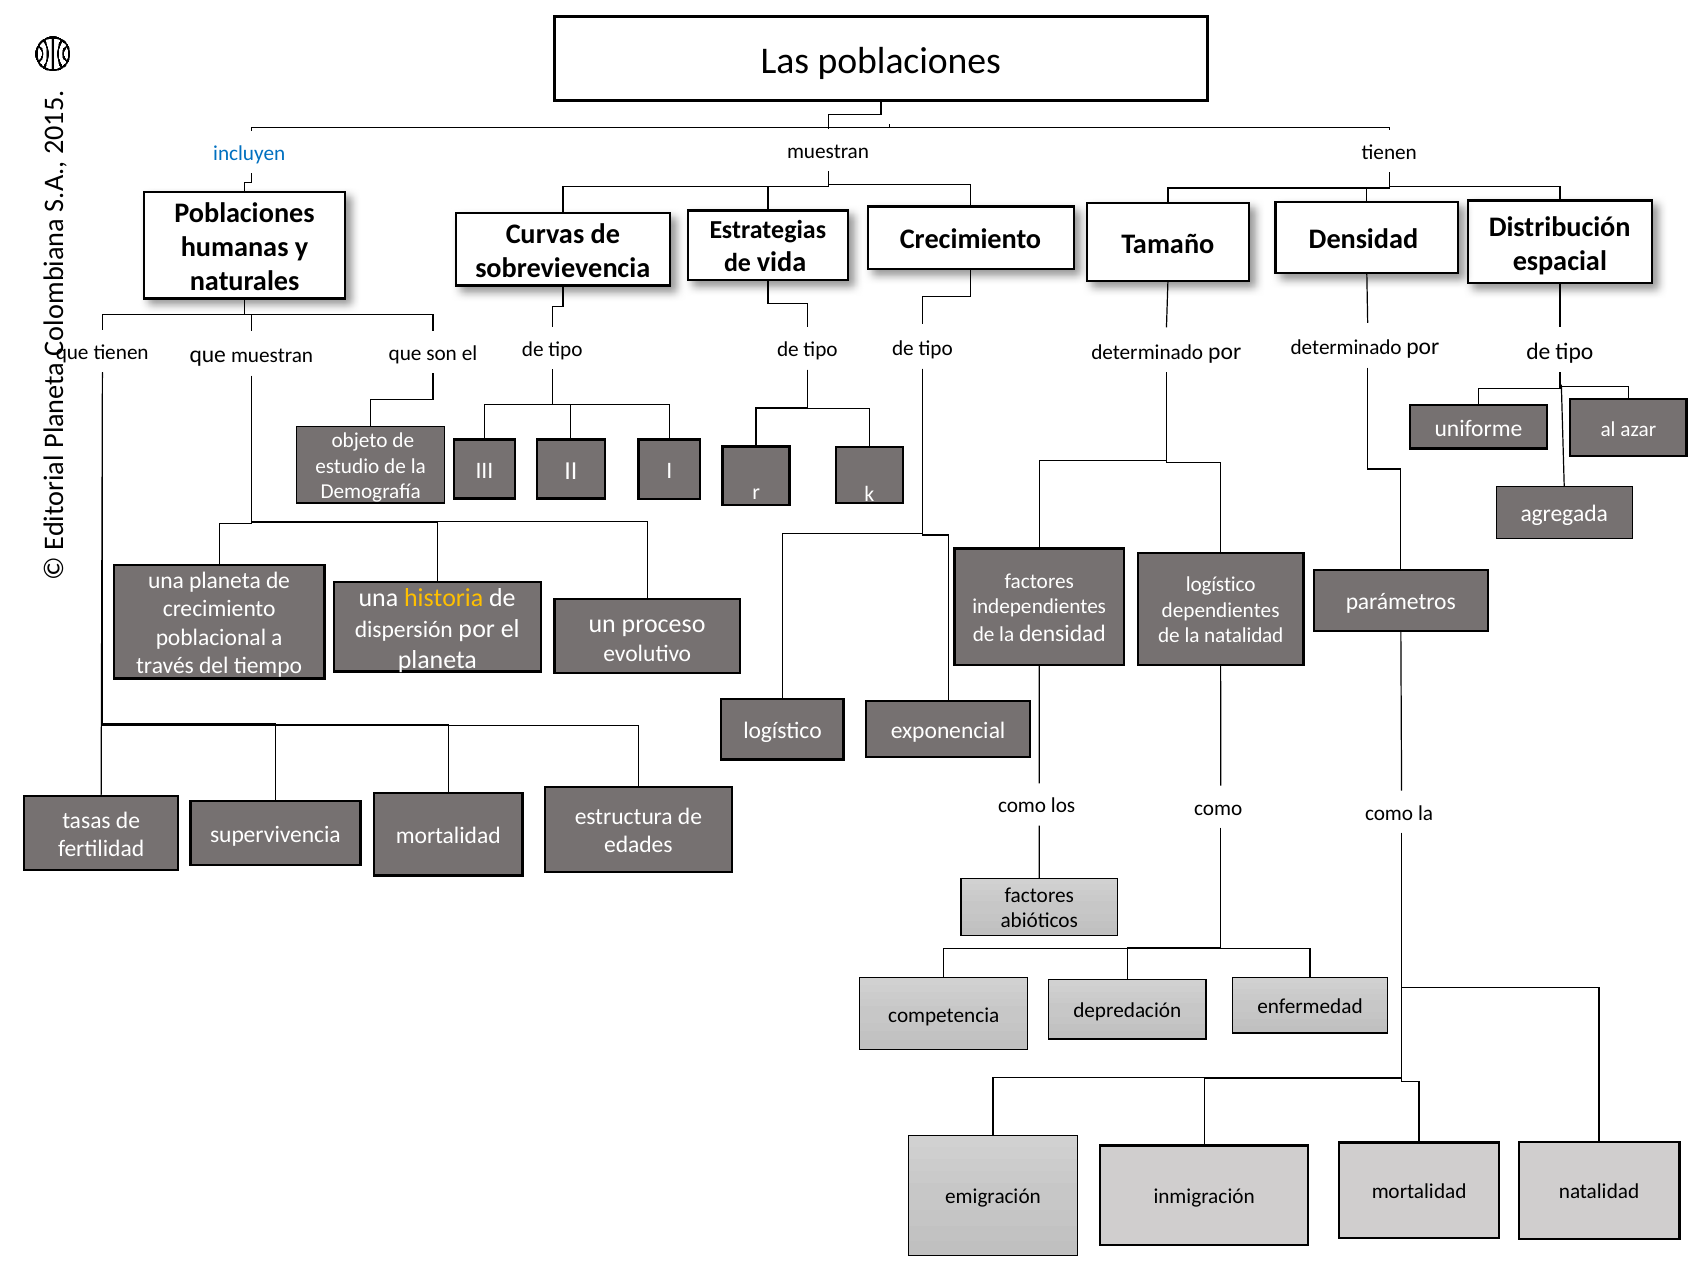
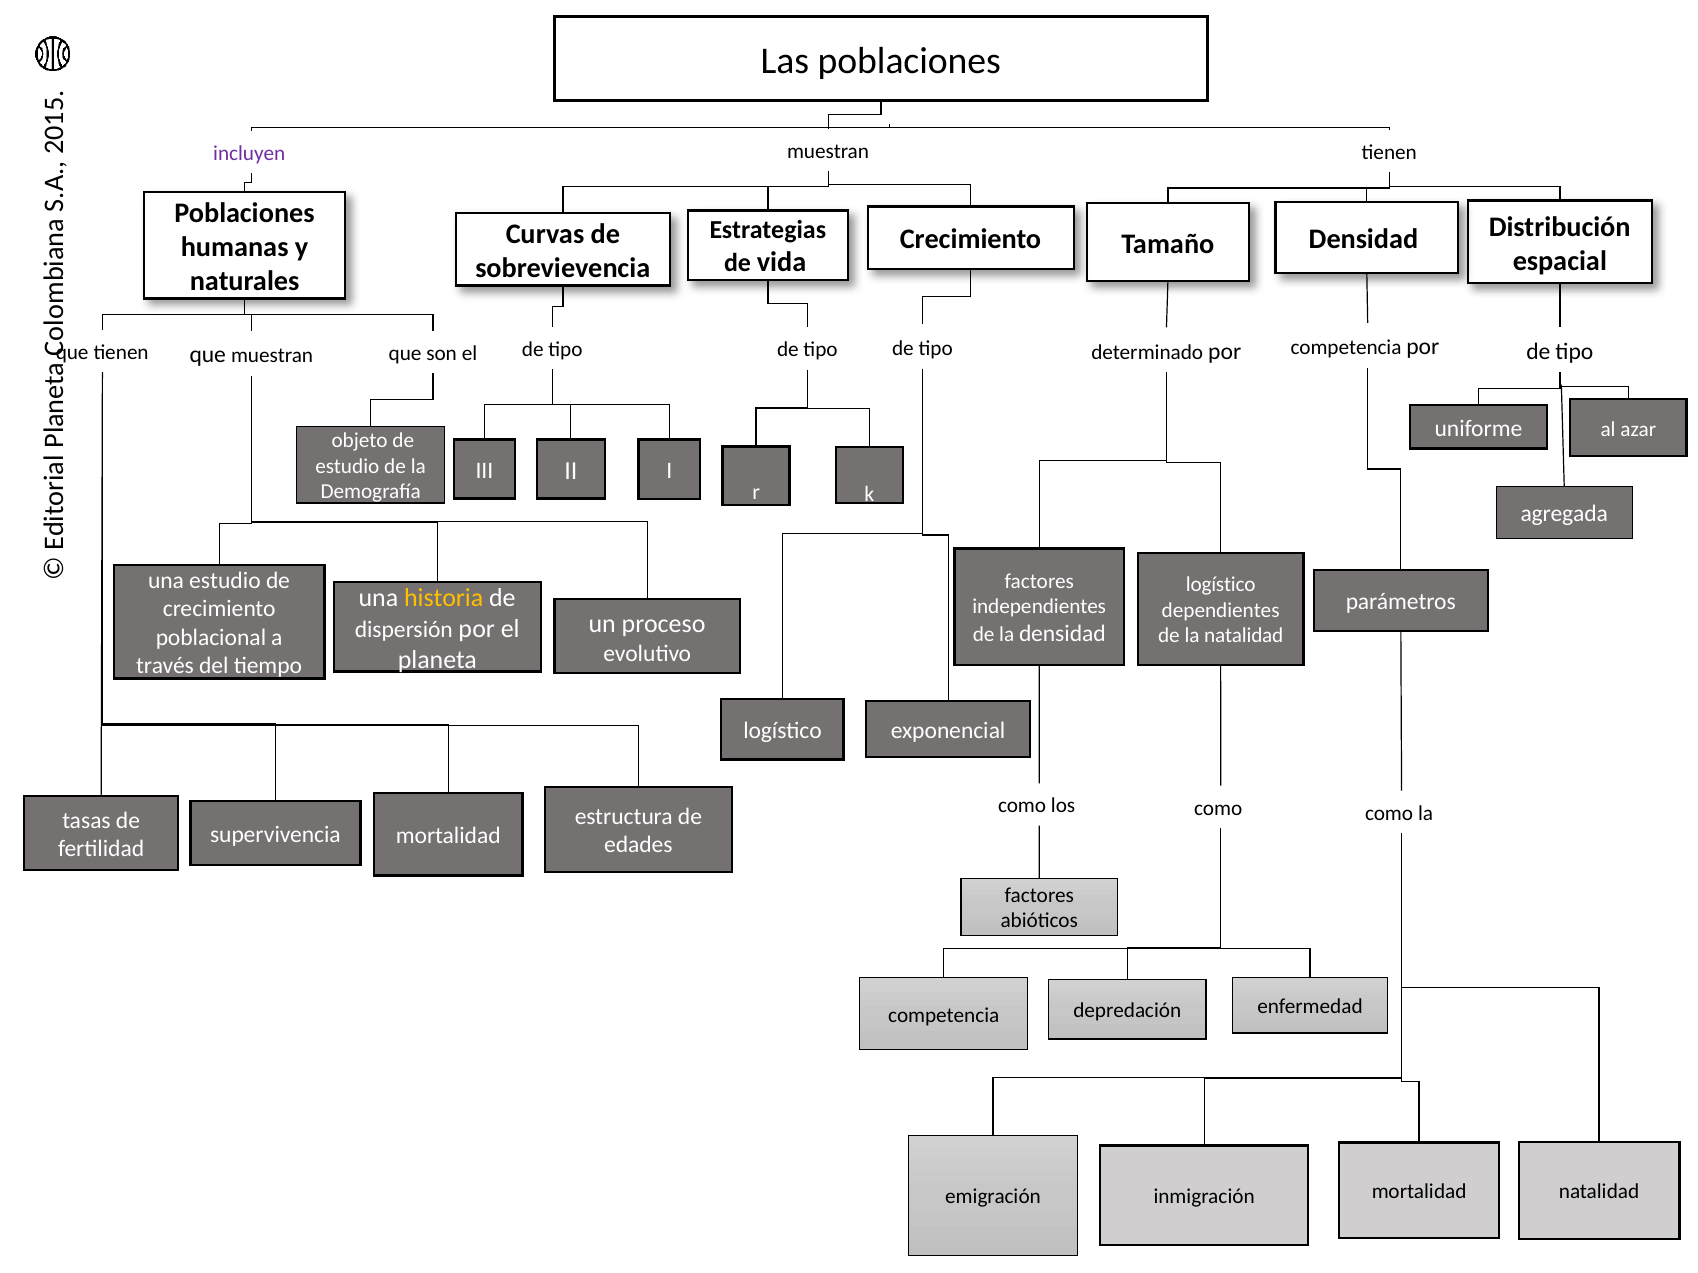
incluyen colour: blue -> purple
determinado at (1346, 348): determinado -> competencia
una planeta: planeta -> estudio
